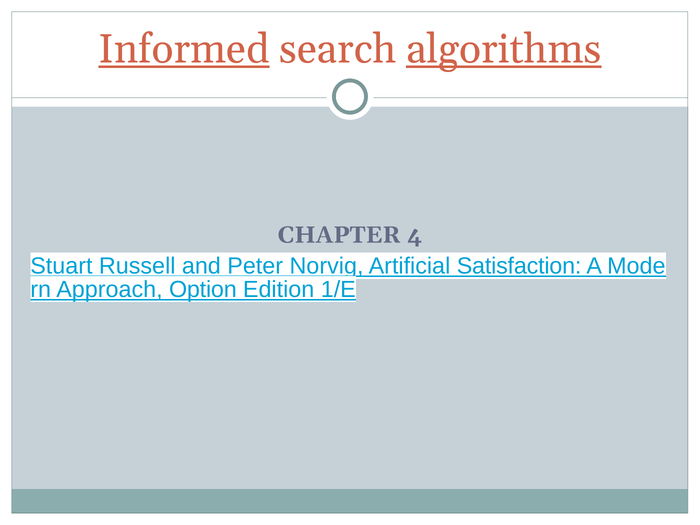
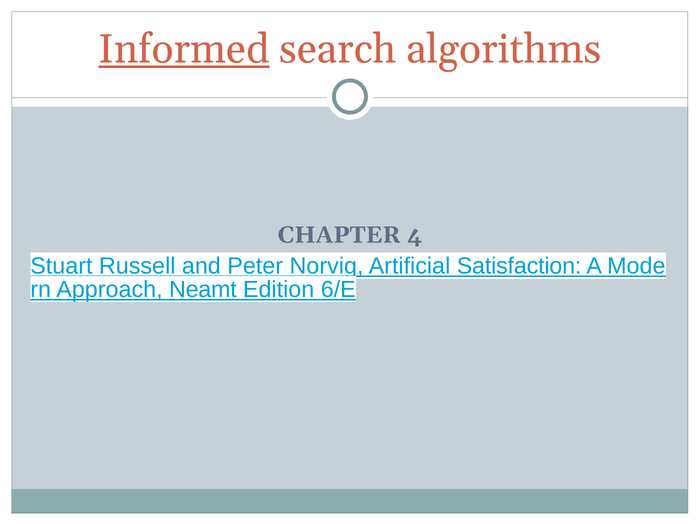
algorithms underline: present -> none
Option: Option -> Neamt
1/E: 1/E -> 6/E
